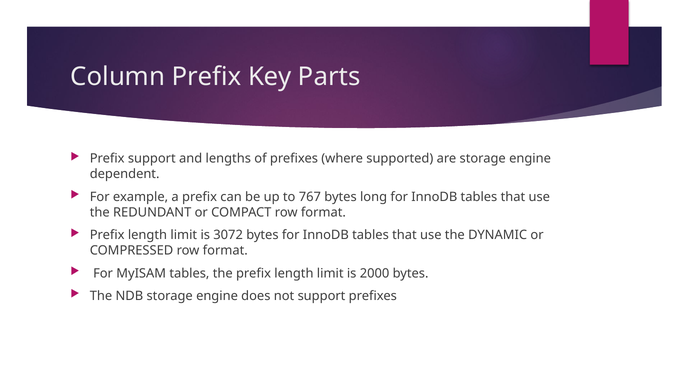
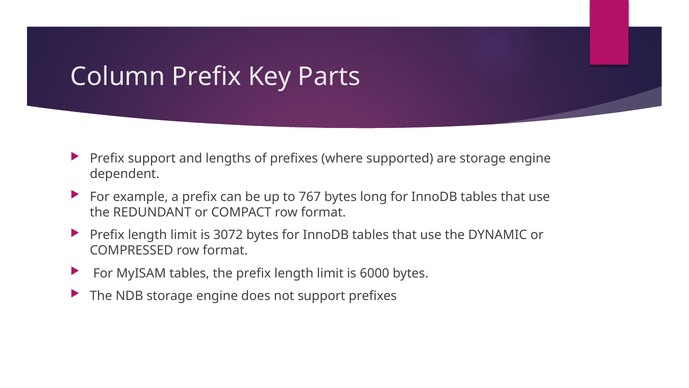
2000: 2000 -> 6000
